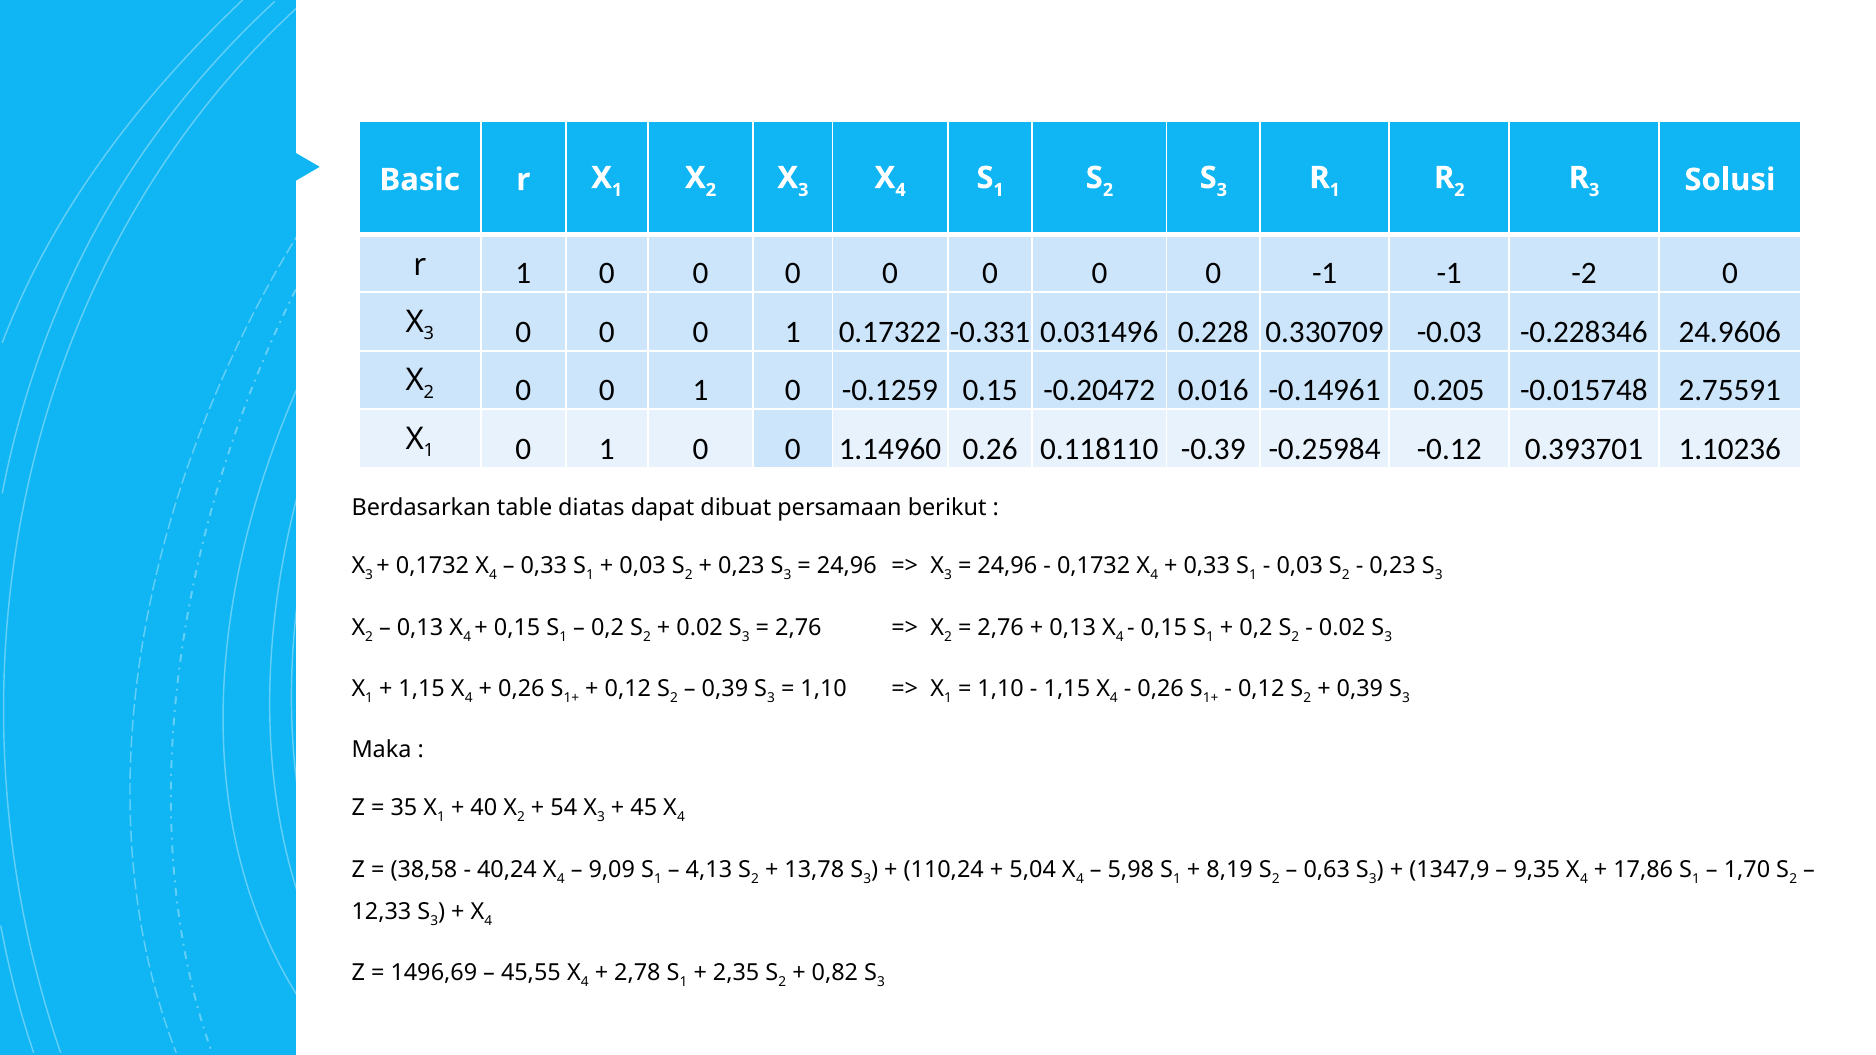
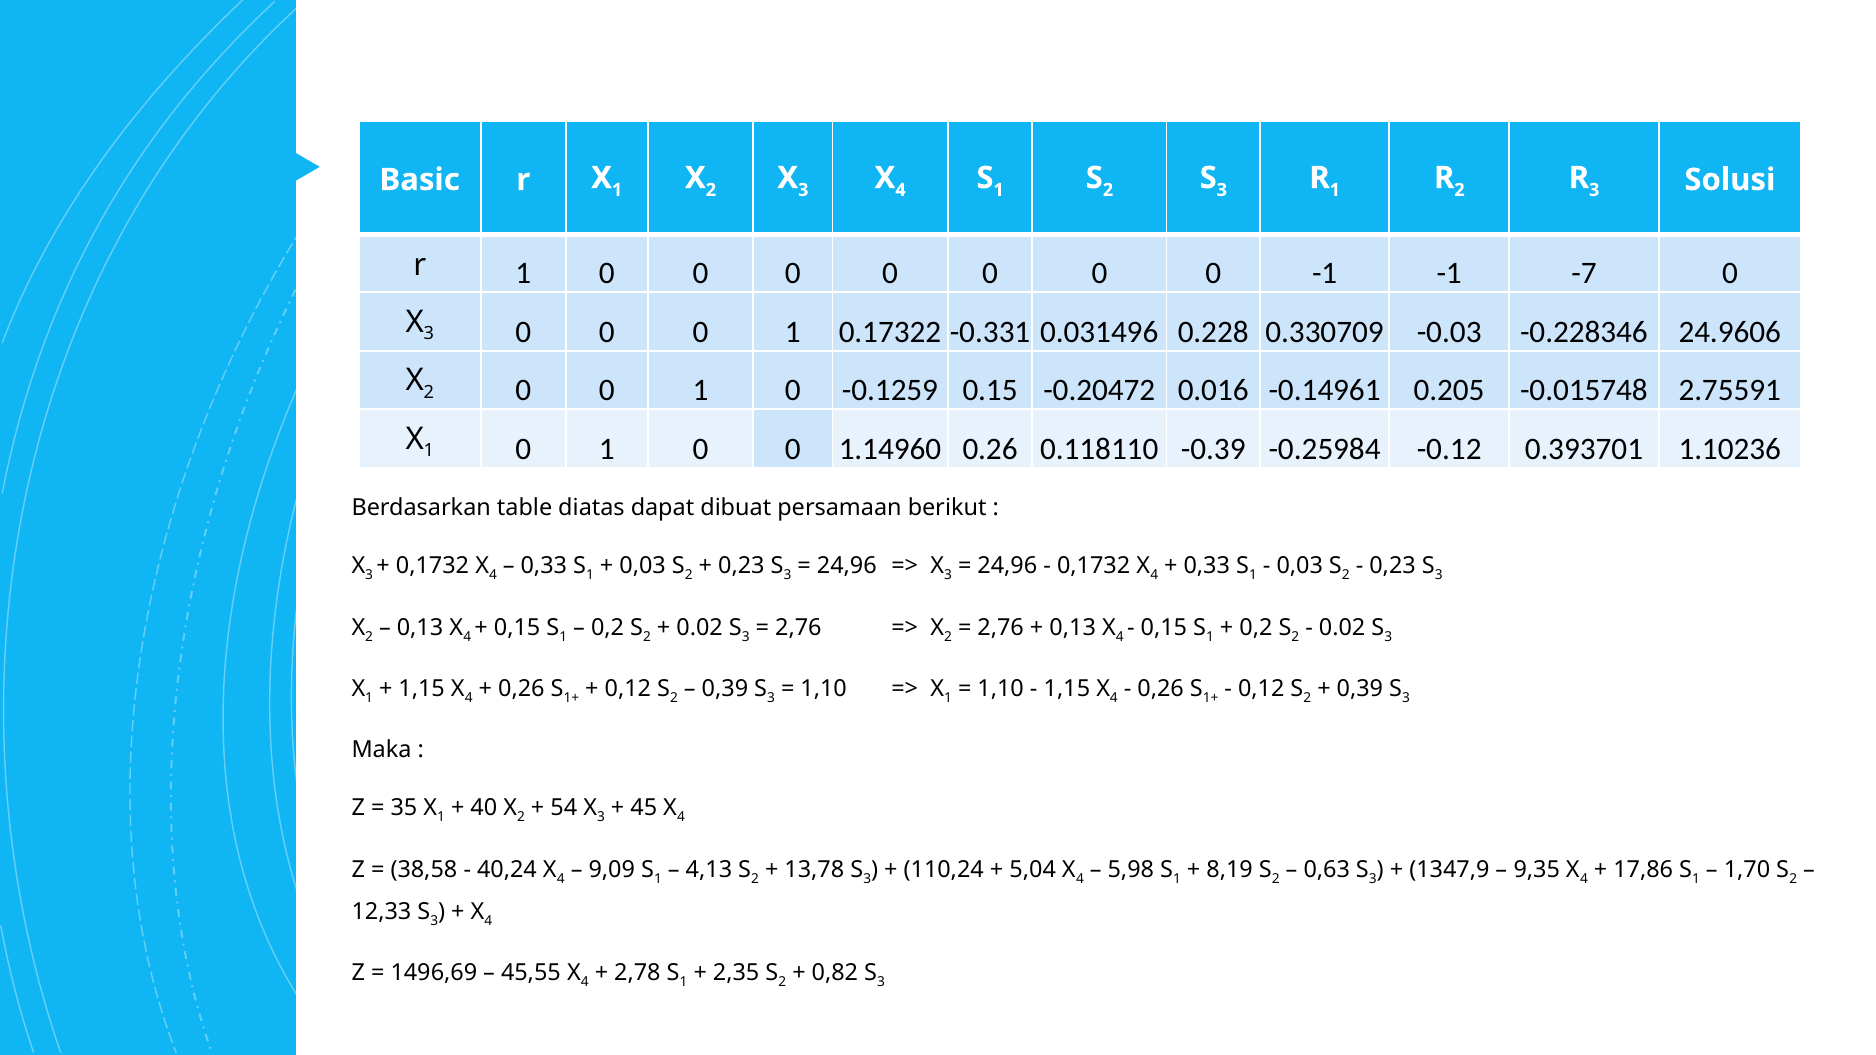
-2: -2 -> -7
